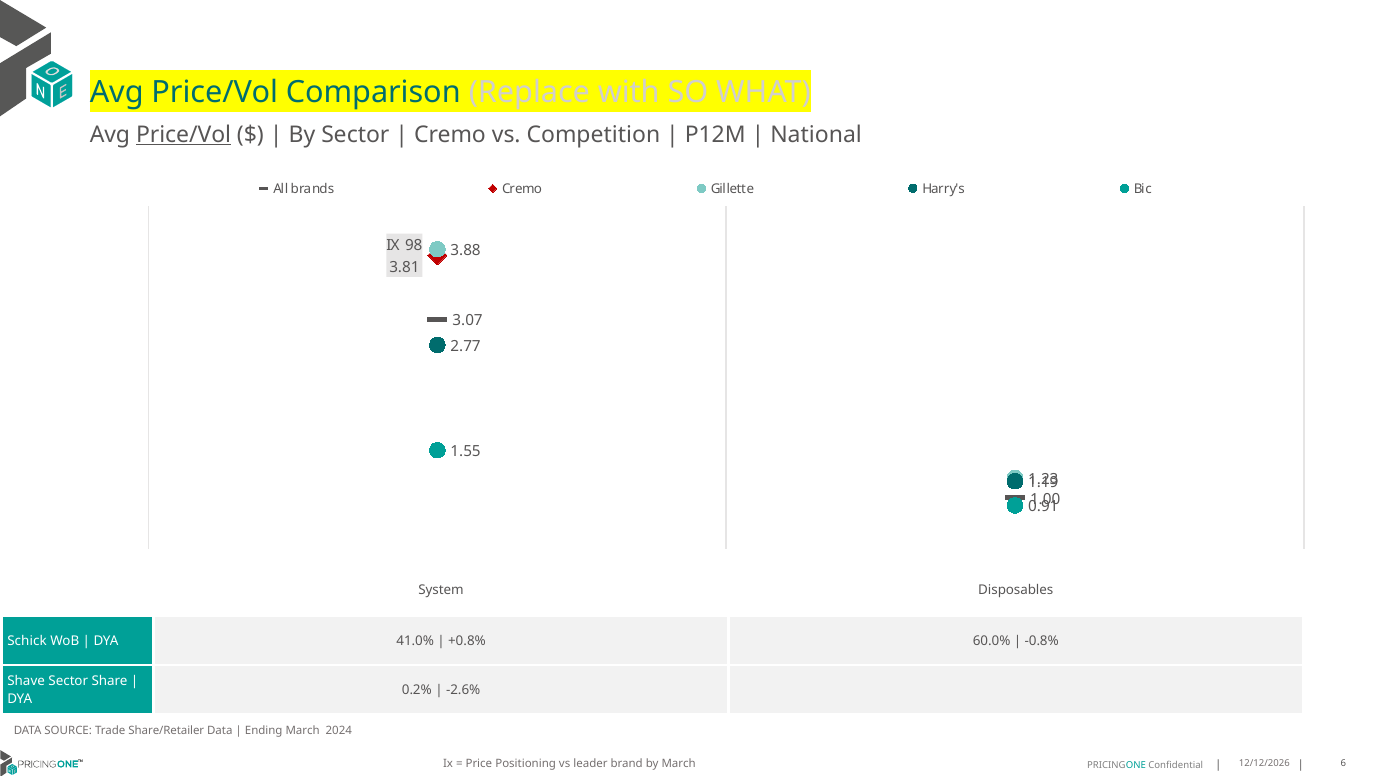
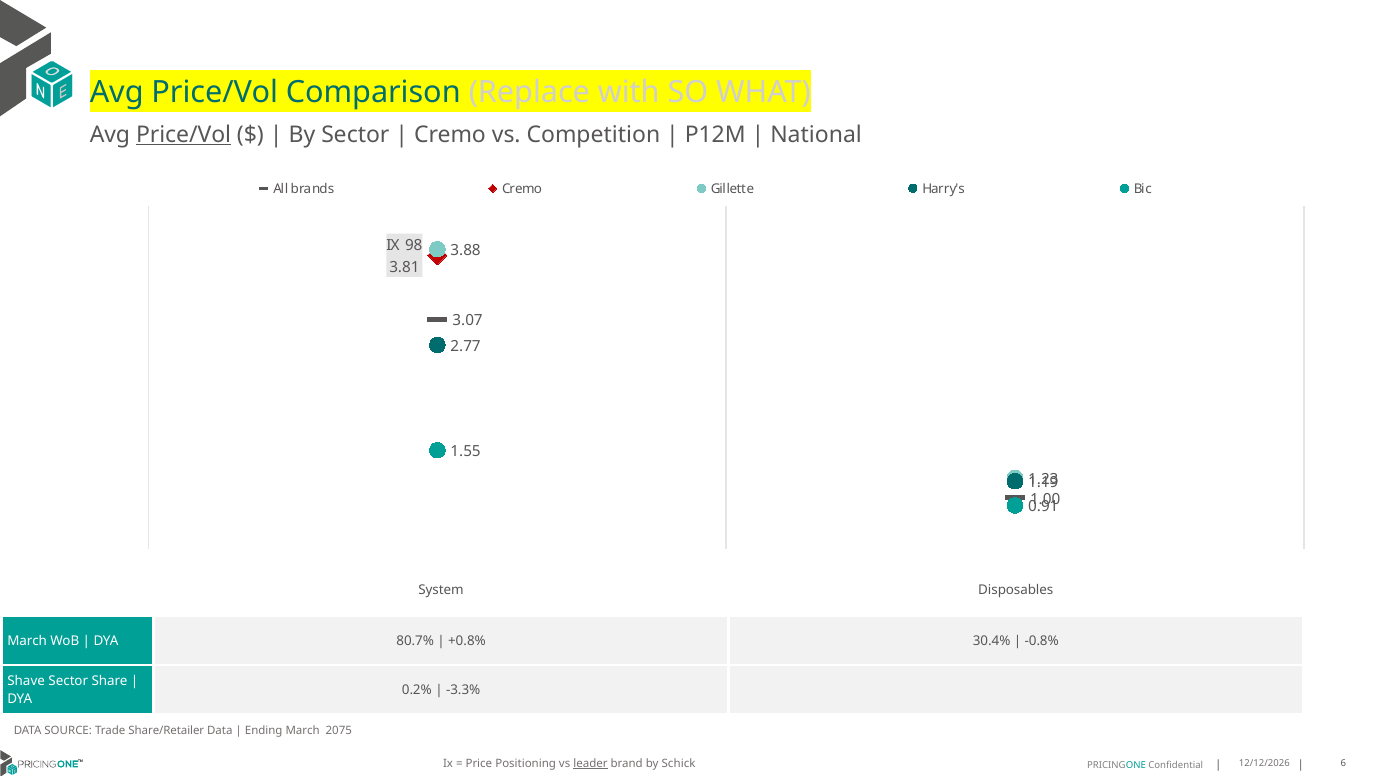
Schick at (27, 642): Schick -> March
41.0%: 41.0% -> 80.7%
60.0%: 60.0% -> 30.4%
-2.6%: -2.6% -> -3.3%
2024: 2024 -> 2075
leader underline: none -> present
by March: March -> Schick
